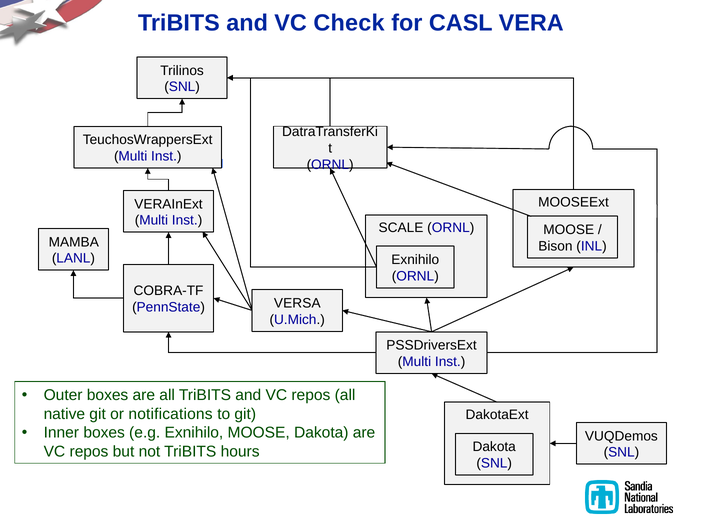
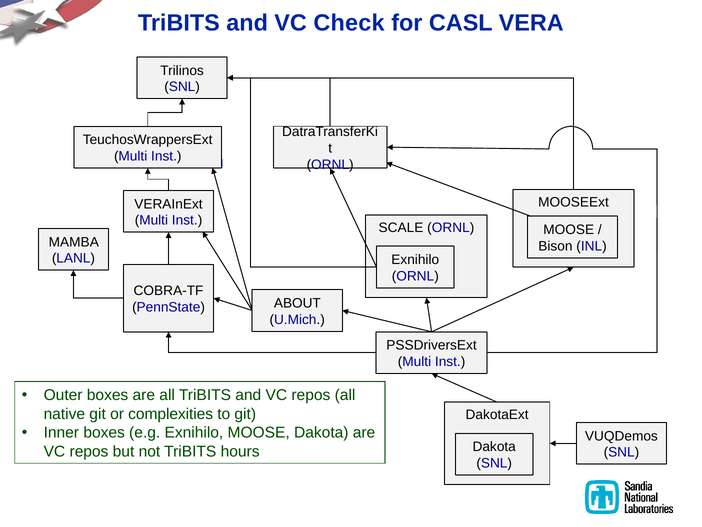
VERSA: VERSA -> ABOUT
notifications: notifications -> complexities
